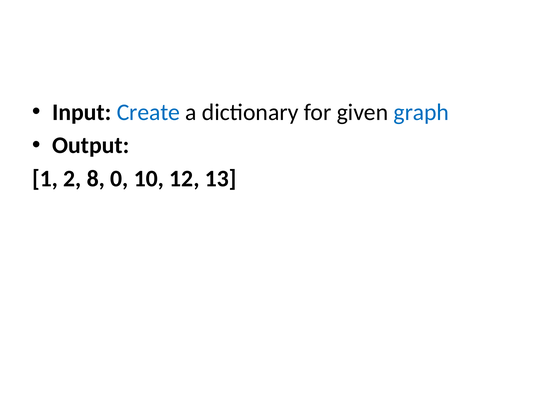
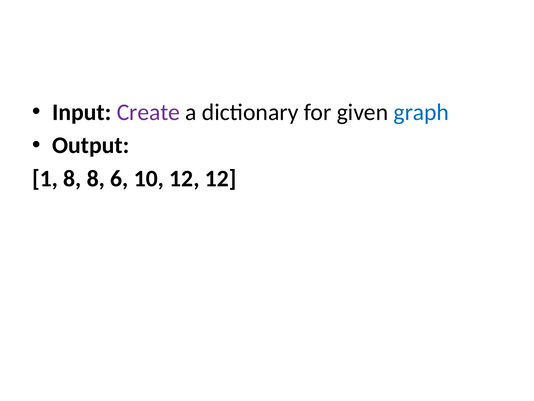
Create colour: blue -> purple
1 2: 2 -> 8
0: 0 -> 6
12 13: 13 -> 12
